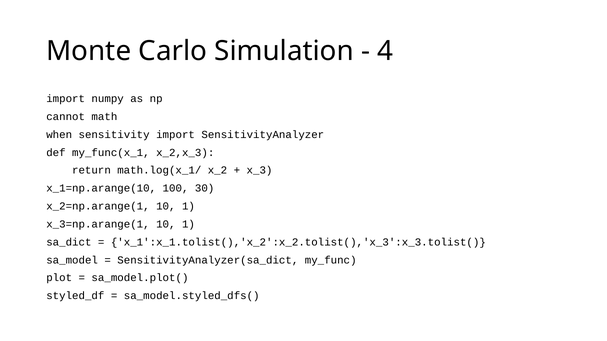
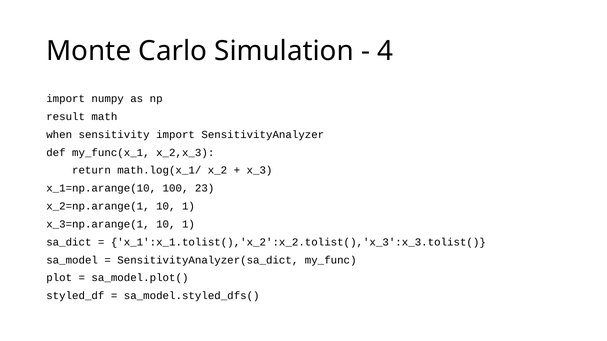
cannot: cannot -> result
30: 30 -> 23
